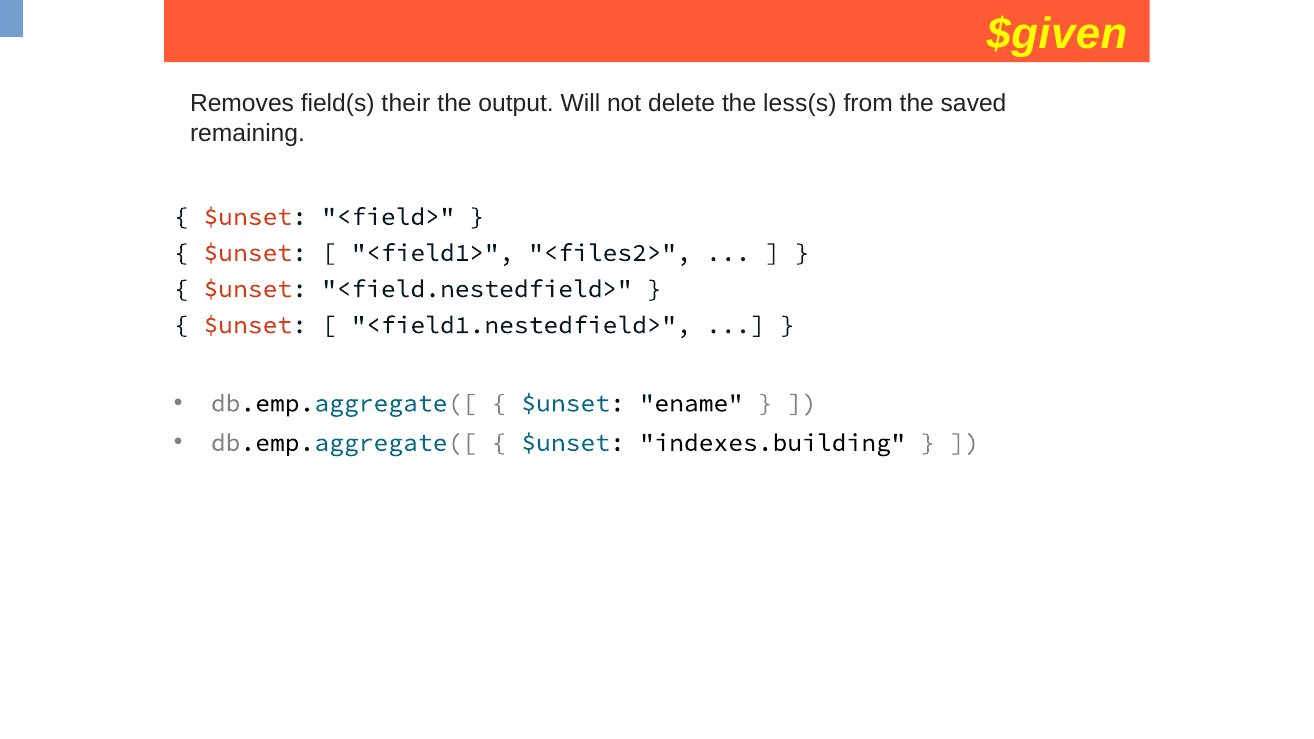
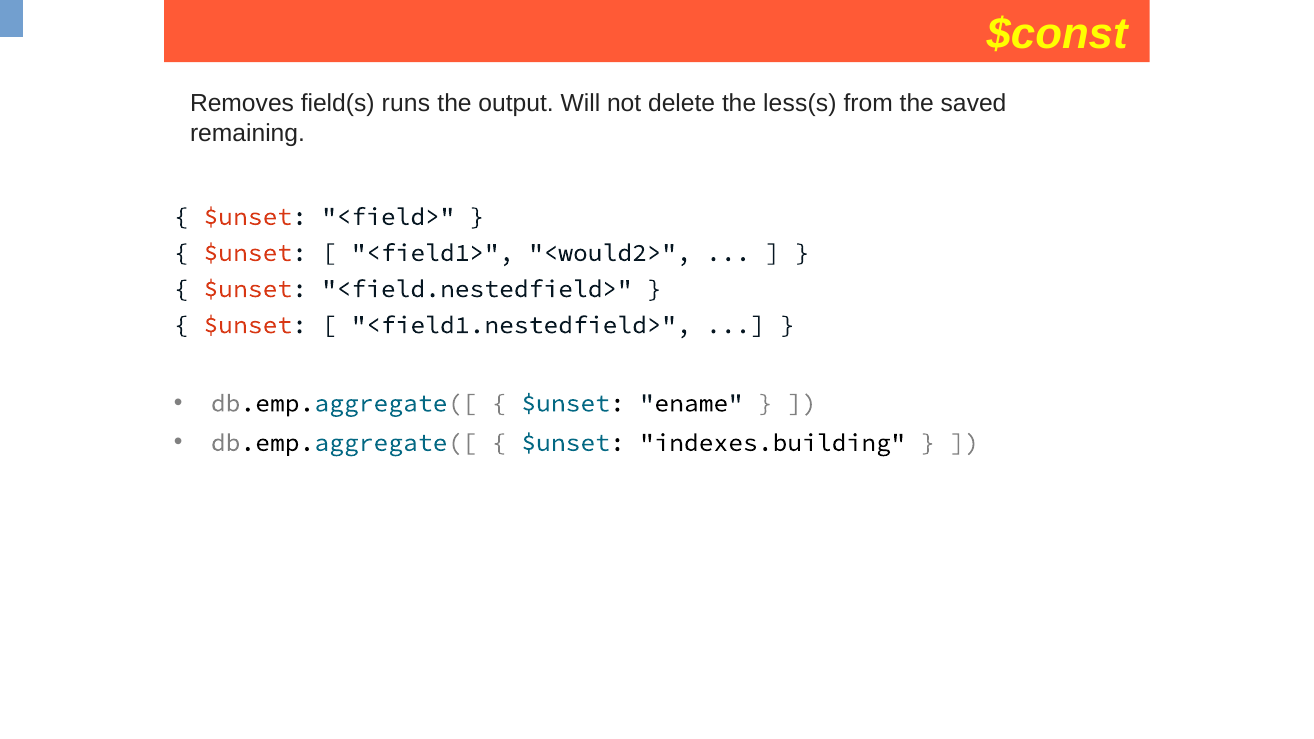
$given: $given -> $const
their: their -> runs
<files2>: <files2> -> <would2>
